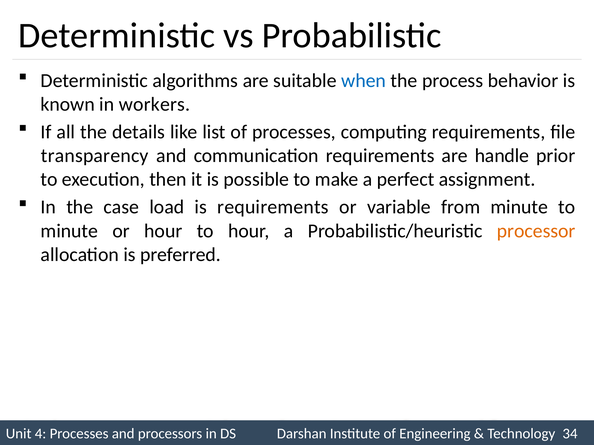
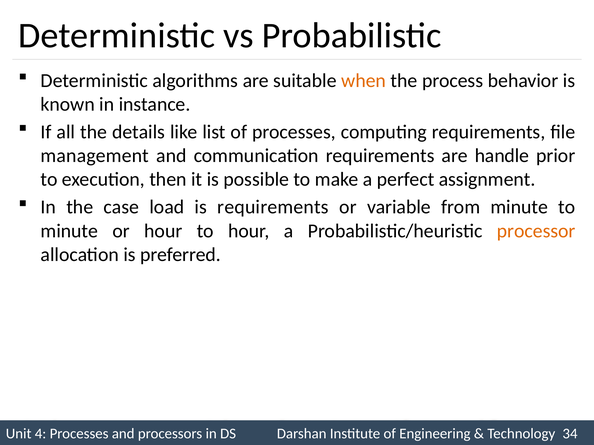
when colour: blue -> orange
workers: workers -> instance
transparency: transparency -> management
